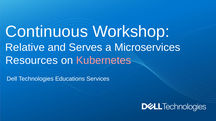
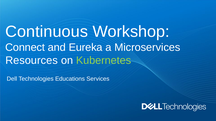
Relative: Relative -> Connect
Serves: Serves -> Eureka
Kubernetes colour: pink -> light green
